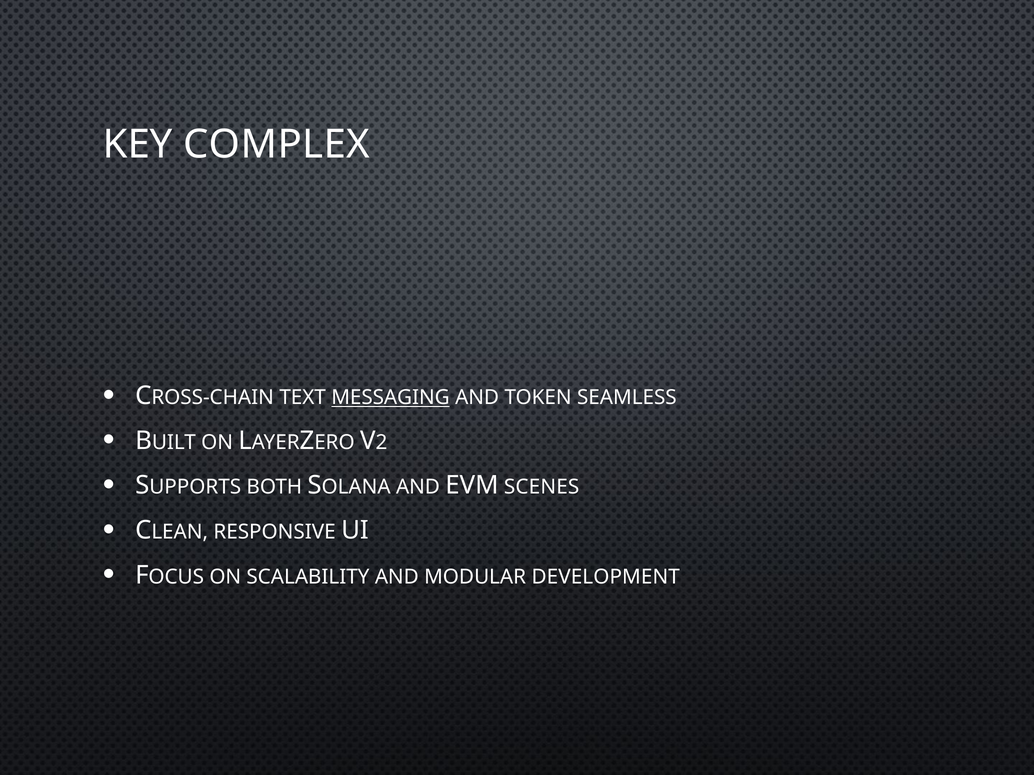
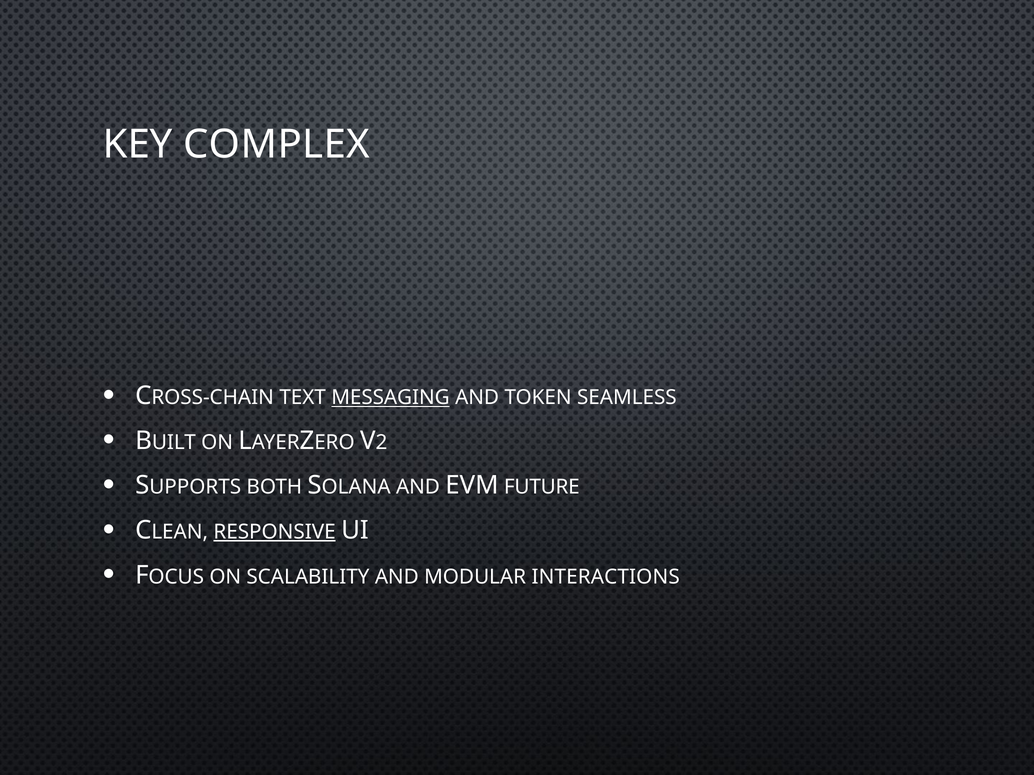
SCENES: SCENES -> FUTURE
RESPONSIVE underline: none -> present
DEVELOPMENT: DEVELOPMENT -> INTERACTIONS
